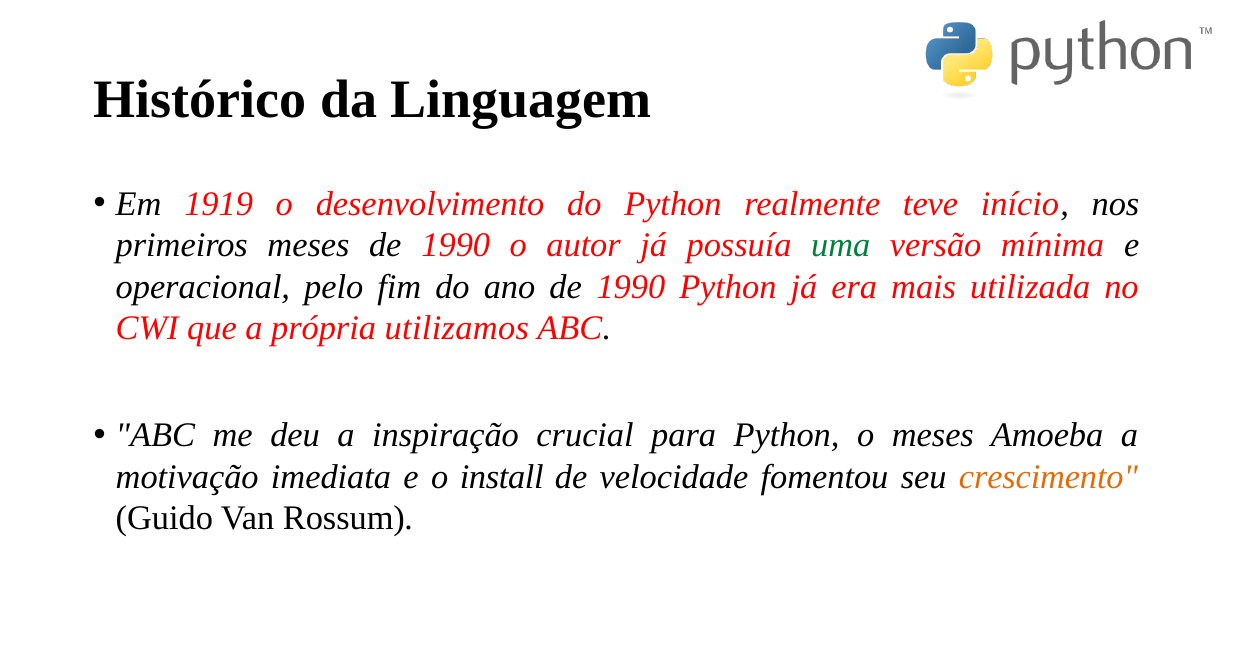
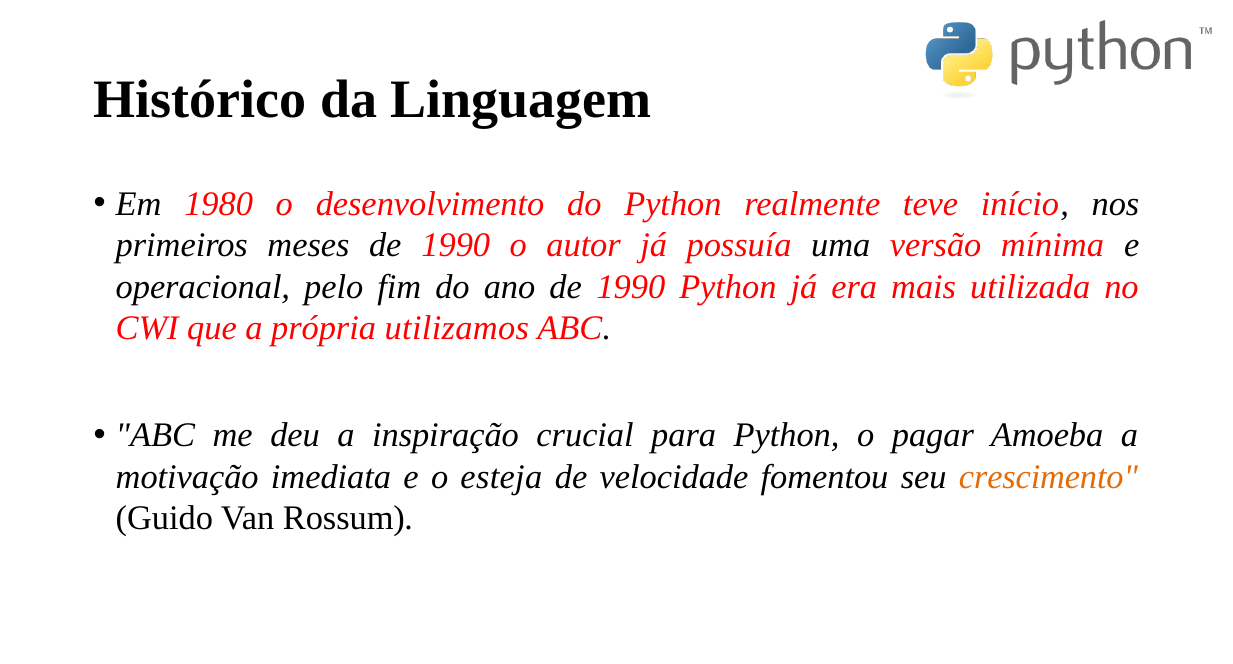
1919: 1919 -> 1980
uma colour: green -> black
o meses: meses -> pagar
install: install -> esteja
